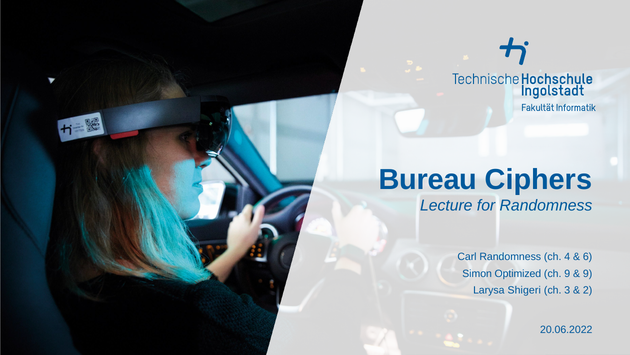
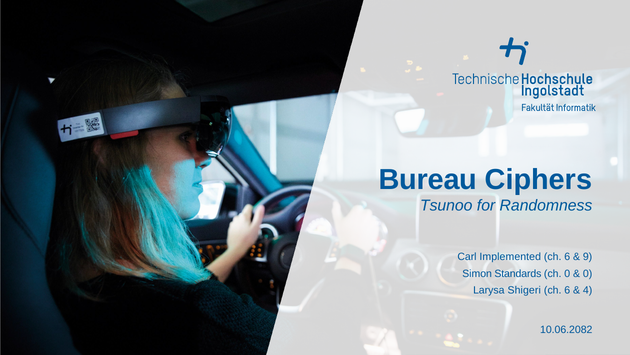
Lecture: Lecture -> Tsunoo
Carl Randomness: Randomness -> Implemented
4 at (567, 257): 4 -> 6
6: 6 -> 9
Optimized: Optimized -> Standards
ch 9: 9 -> 0
9 at (588, 273): 9 -> 0
3 at (567, 290): 3 -> 6
2: 2 -> 4
20.06.2022: 20.06.2022 -> 10.06.2082
